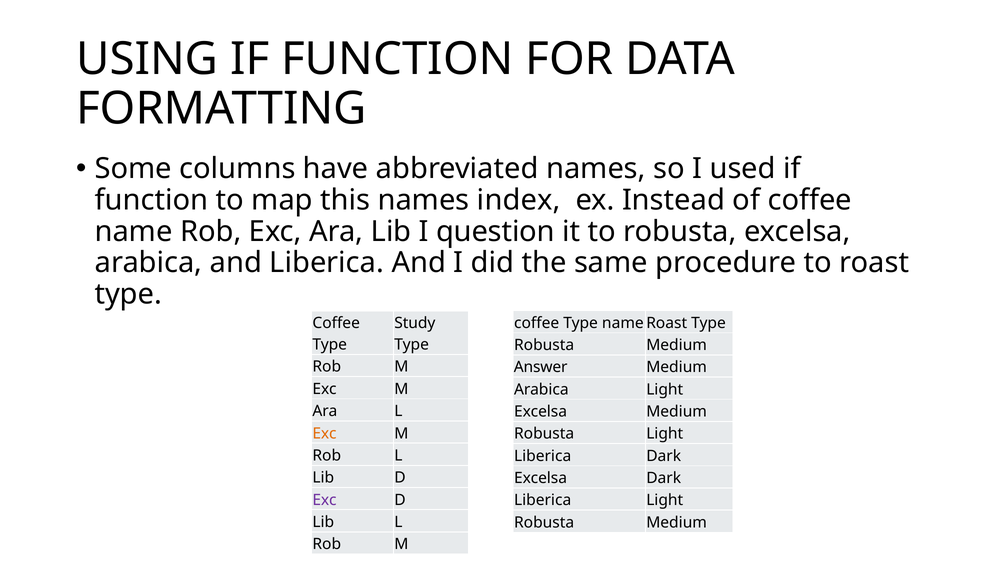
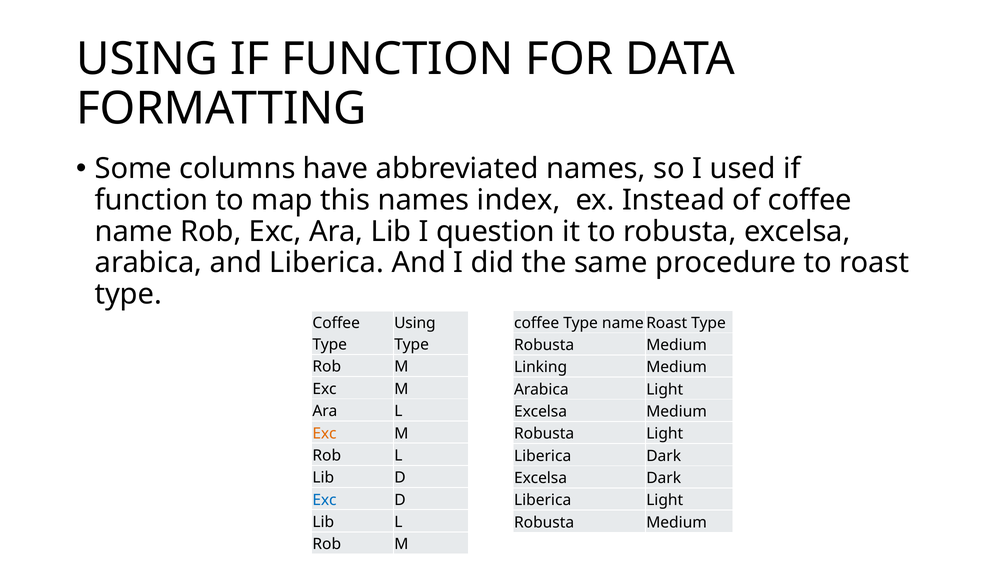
Study at (415, 324): Study -> Using
Answer: Answer -> Linking
Exc at (325, 500) colour: purple -> blue
